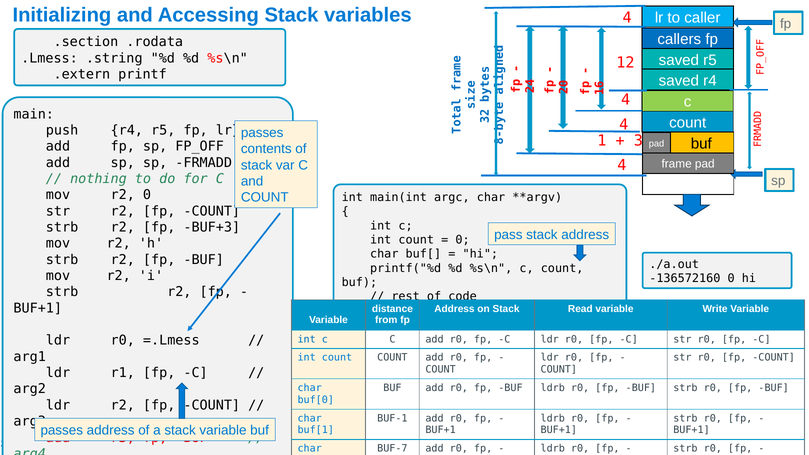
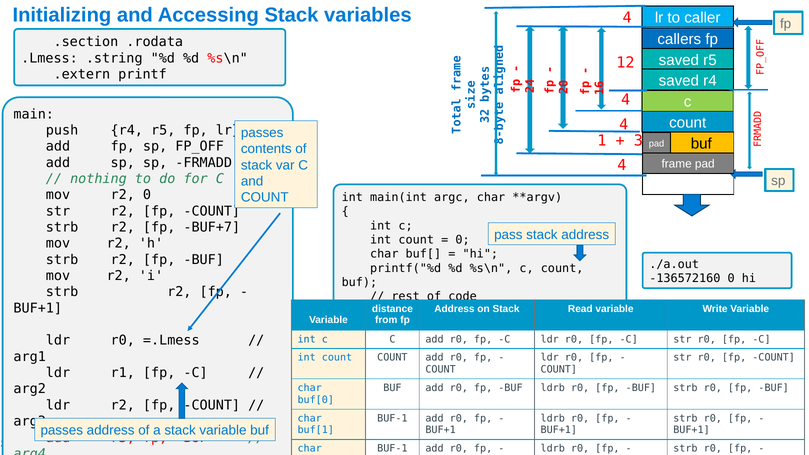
BUF+3: BUF+3 -> BUF+7
BUF-7 at (392, 449): BUF-7 -> BUF-1
